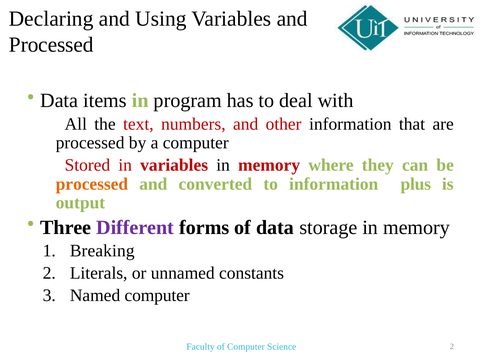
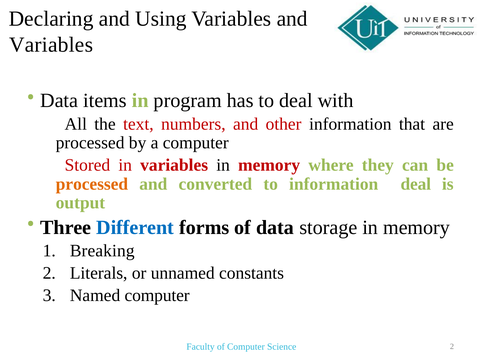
Processed at (51, 45): Processed -> Variables
information plus: plus -> deal
Different colour: purple -> blue
